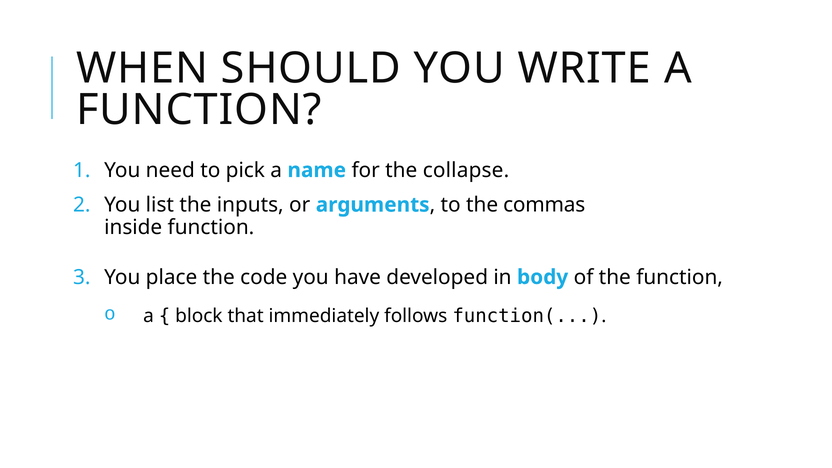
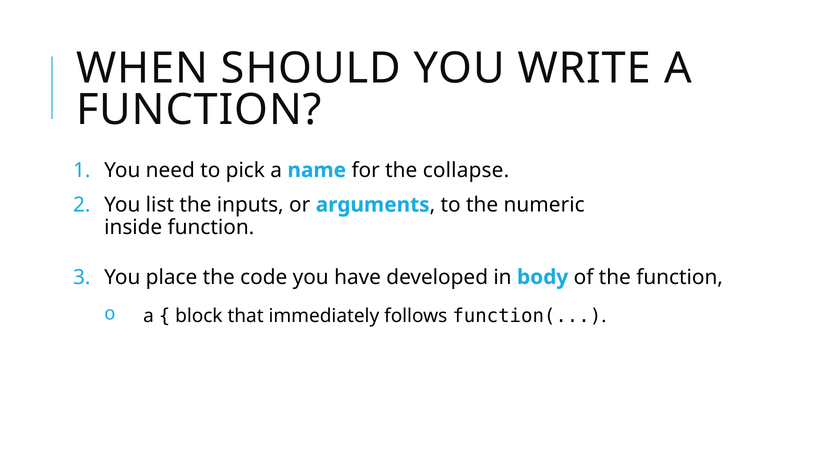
commas: commas -> numeric
